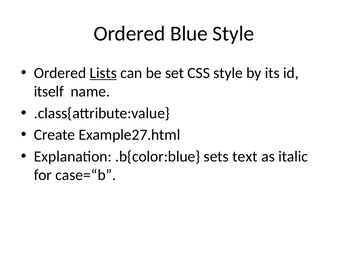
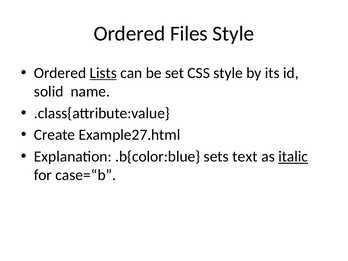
Blue: Blue -> Files
itself: itself -> solid
italic underline: none -> present
